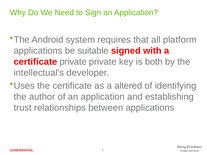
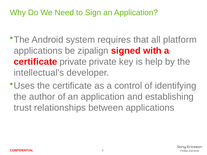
suitable: suitable -> zipalign
both: both -> help
altered: altered -> control
